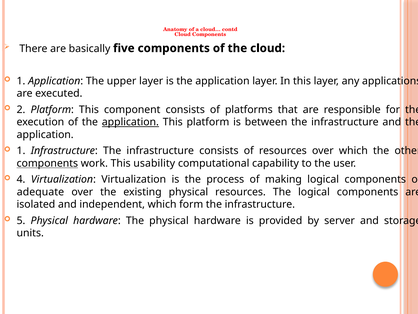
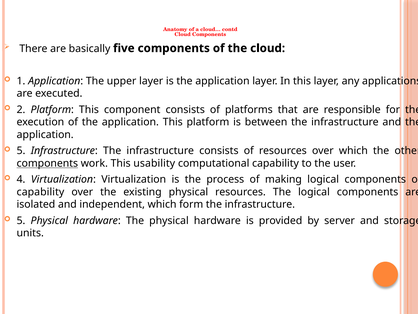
application at (130, 122) underline: present -> none
1 at (21, 151): 1 -> 5
adequate at (40, 192): adequate -> capability
